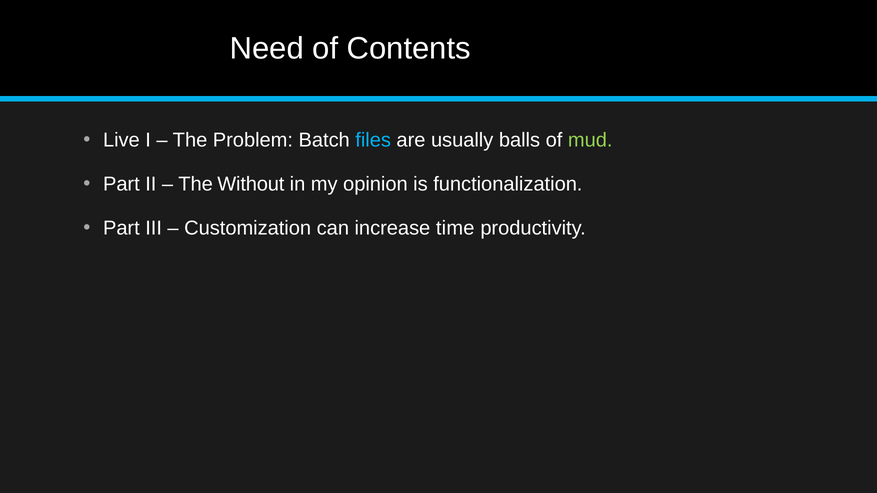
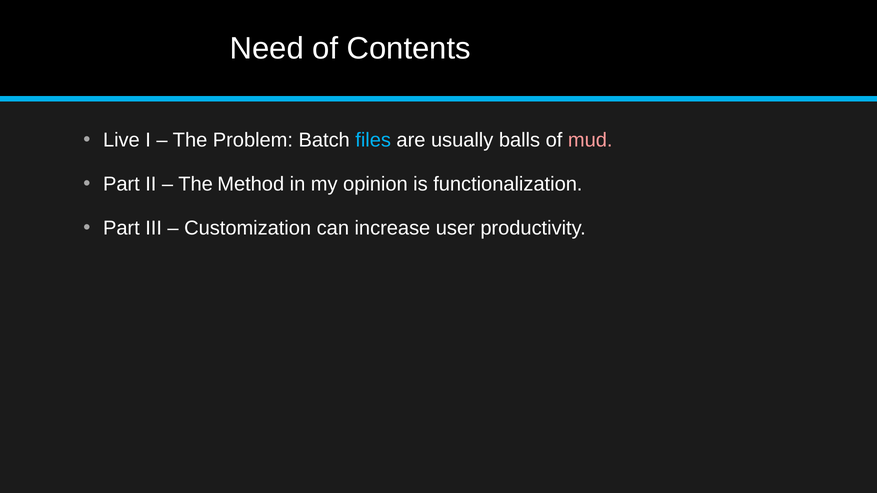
mud colour: light green -> pink
Without: Without -> Method
time: time -> user
